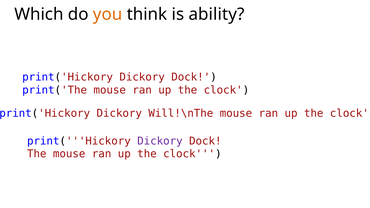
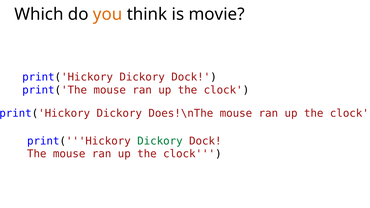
ability: ability -> movie
Will!\nThe: Will!\nThe -> Does!\nThe
Dickory at (160, 141) colour: purple -> green
